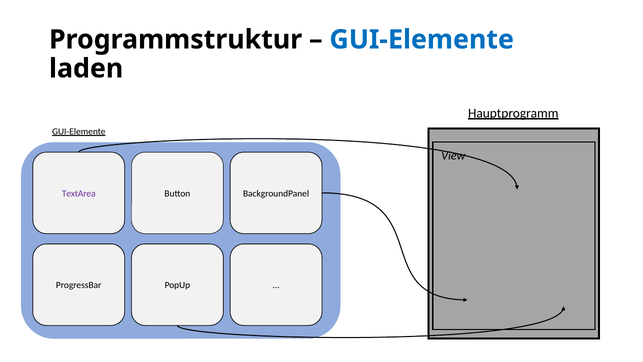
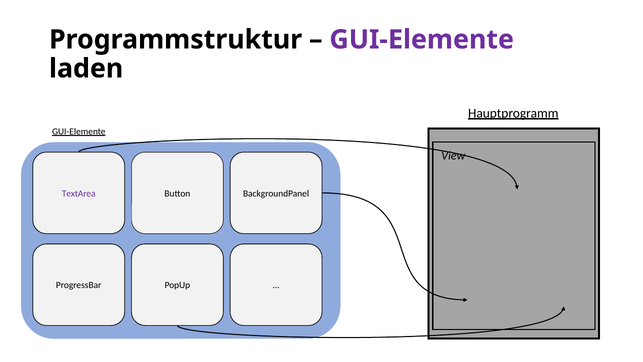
GUI-Elemente at (422, 40) colour: blue -> purple
